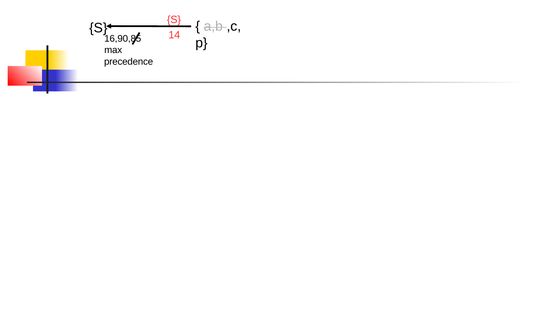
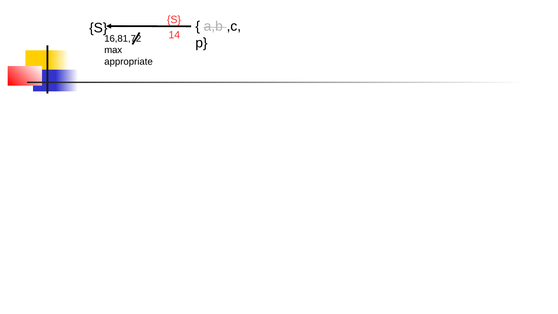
16,90,85: 16,90,85 -> 16,81,72
precedence: precedence -> appropriate
